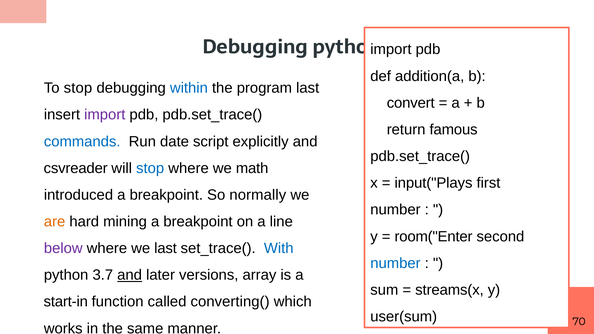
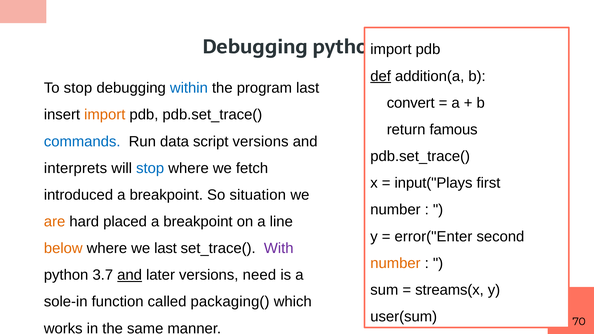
def underline: none -> present
import at (105, 115) colour: purple -> orange
date: date -> data
script explicitly: explicitly -> versions
csvreader: csvreader -> interprets
math: math -> fetch
normally: normally -> situation
mining: mining -> placed
room("Enter: room("Enter -> error("Enter
below colour: purple -> orange
With colour: blue -> purple
number at (395, 263) colour: blue -> orange
array: array -> need
start-in: start-in -> sole-in
converting(: converting( -> packaging(
